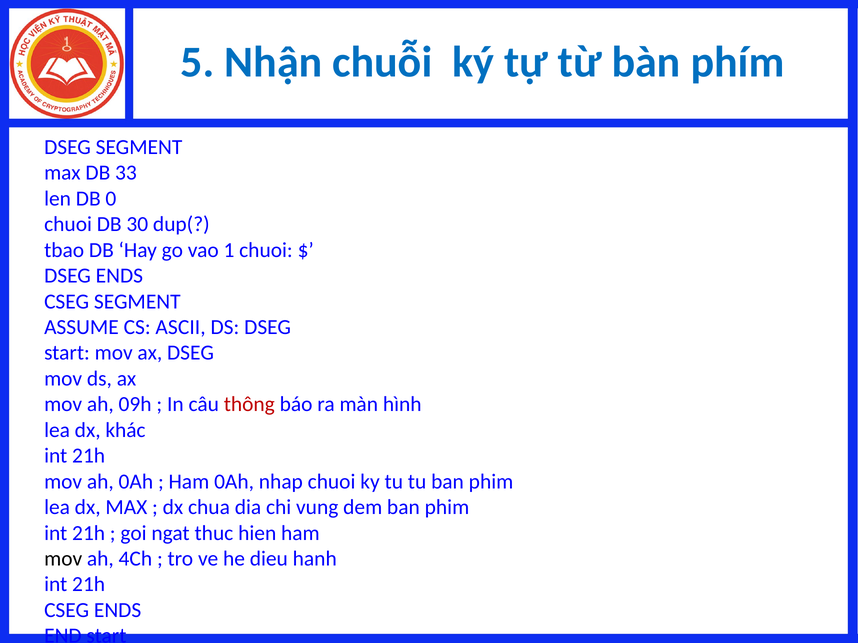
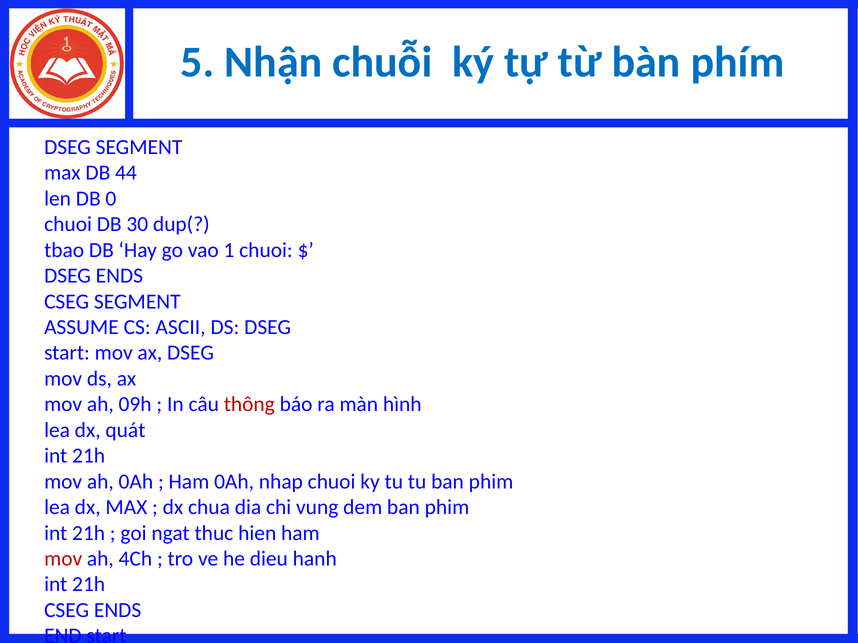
33: 33 -> 44
khác: khác -> quát
mov at (63, 559) colour: black -> red
